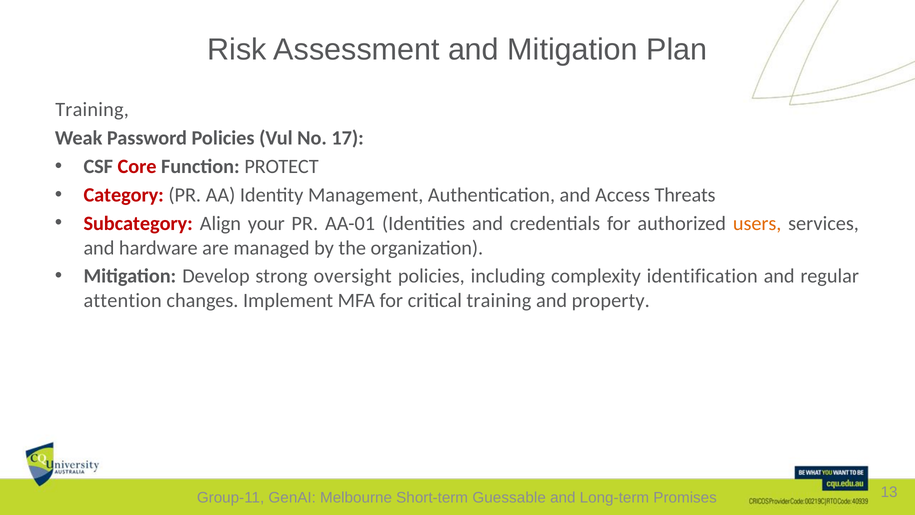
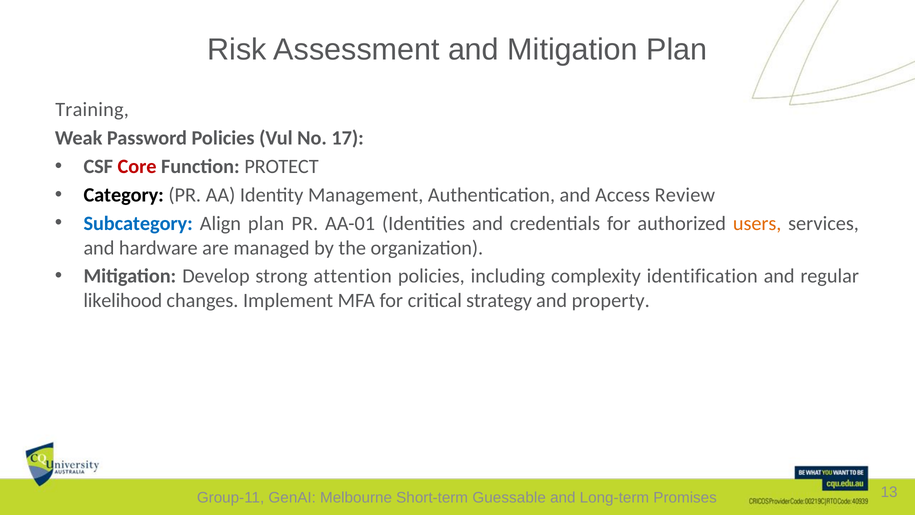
Category colour: red -> black
Threats: Threats -> Review
Subcategory colour: red -> blue
Align your: your -> plan
oversight: oversight -> attention
attention: attention -> likelihood
critical training: training -> strategy
